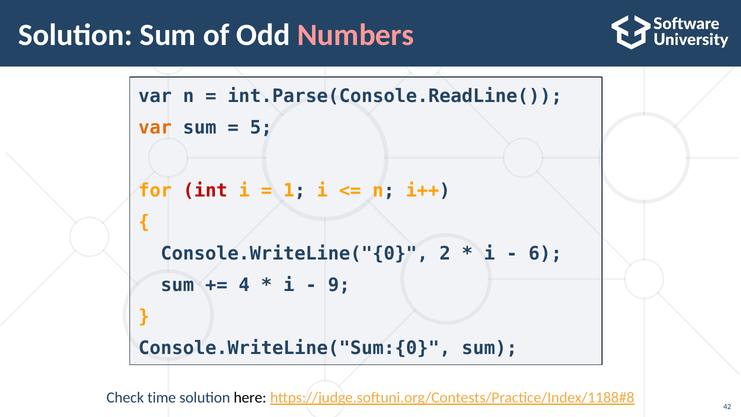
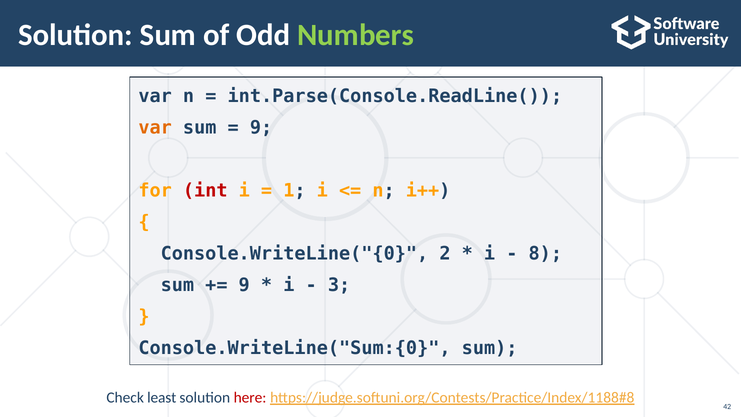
Numbers colour: pink -> light green
5 at (261, 128): 5 -> 9
6: 6 -> 8
4 at (244, 285): 4 -> 9
9: 9 -> 3
time: time -> least
here colour: black -> red
